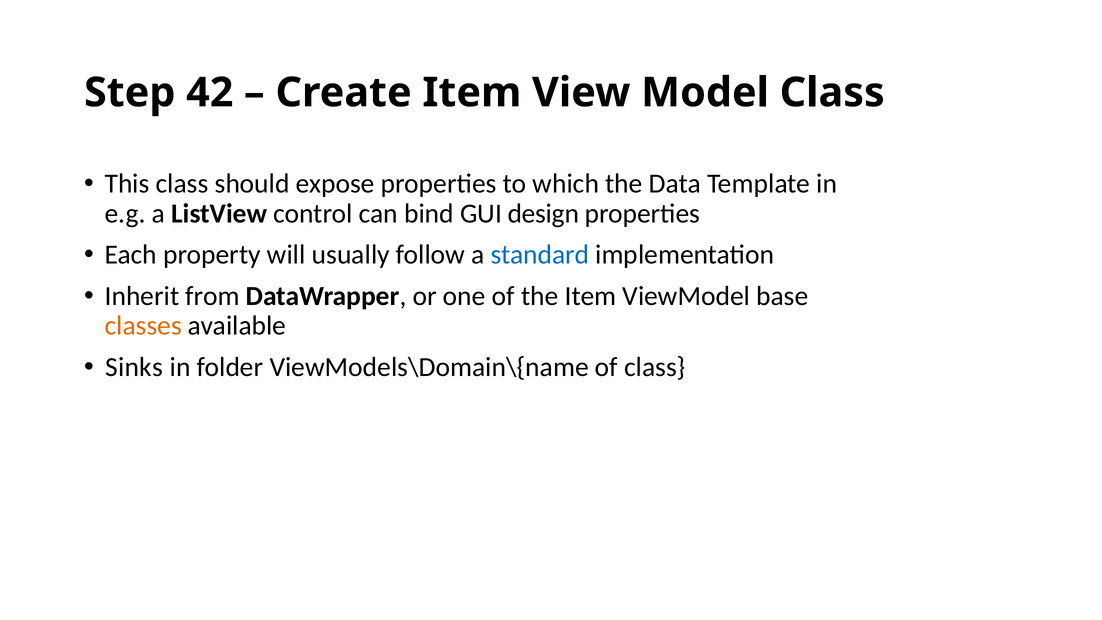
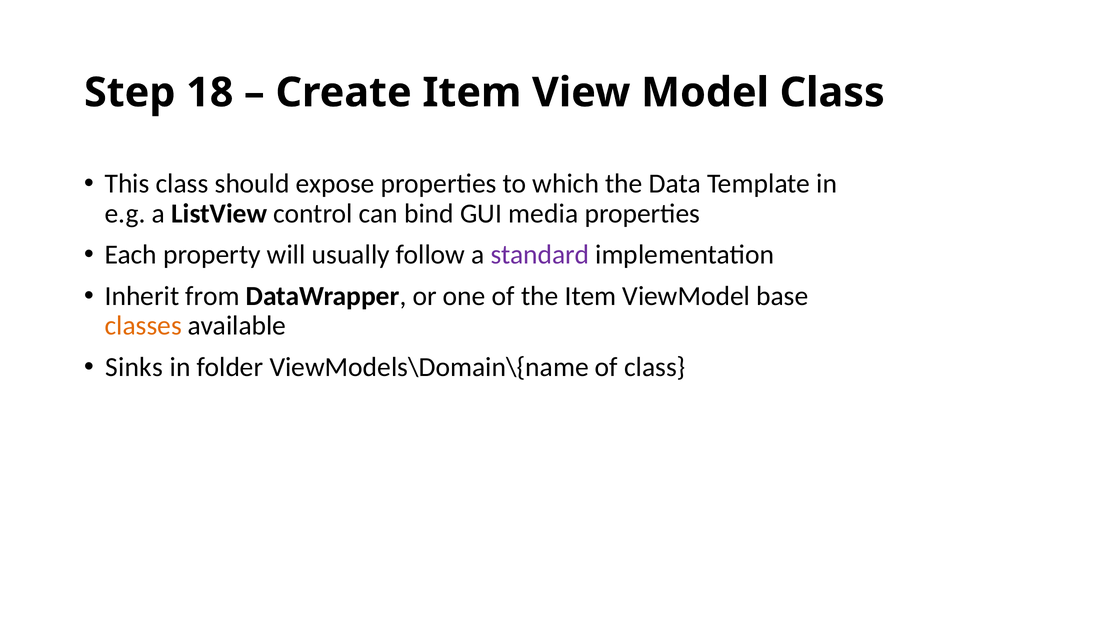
42: 42 -> 18
design: design -> media
standard colour: blue -> purple
